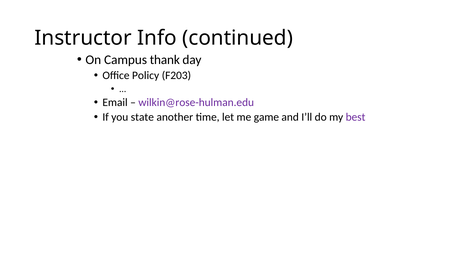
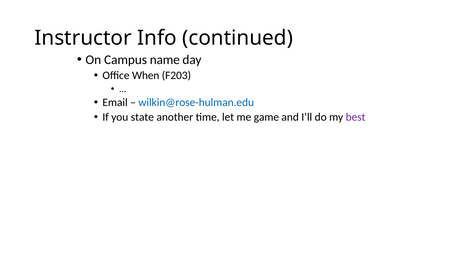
thank: thank -> name
Policy: Policy -> When
wilkin@rose-hulman.edu colour: purple -> blue
